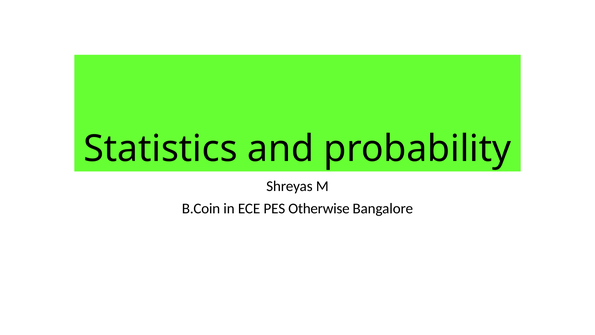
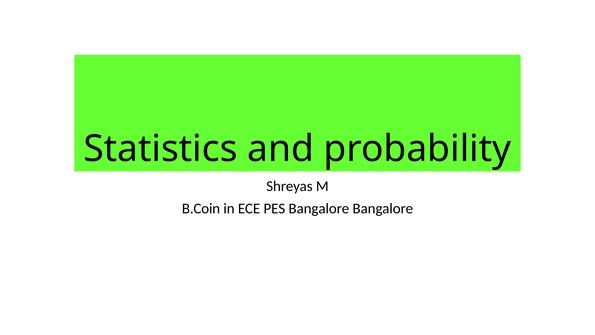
PES Otherwise: Otherwise -> Bangalore
